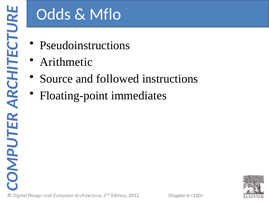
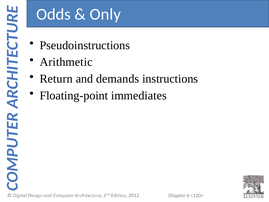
Mflo: Mflo -> Only
Source: Source -> Return
followed: followed -> demands
